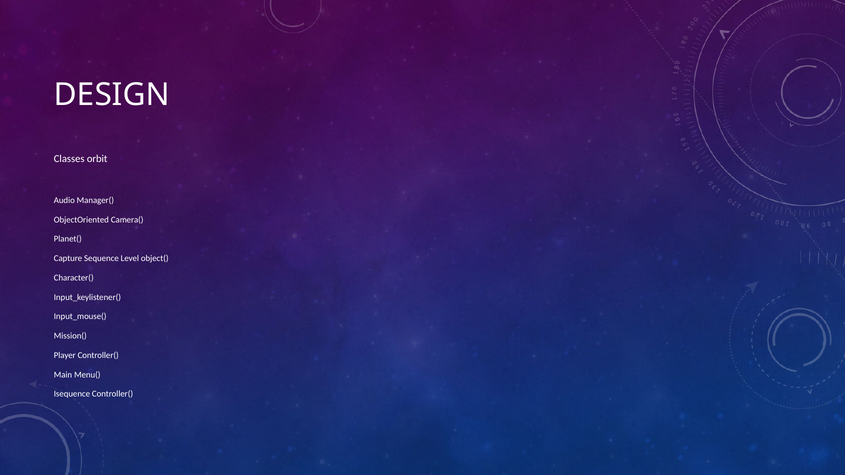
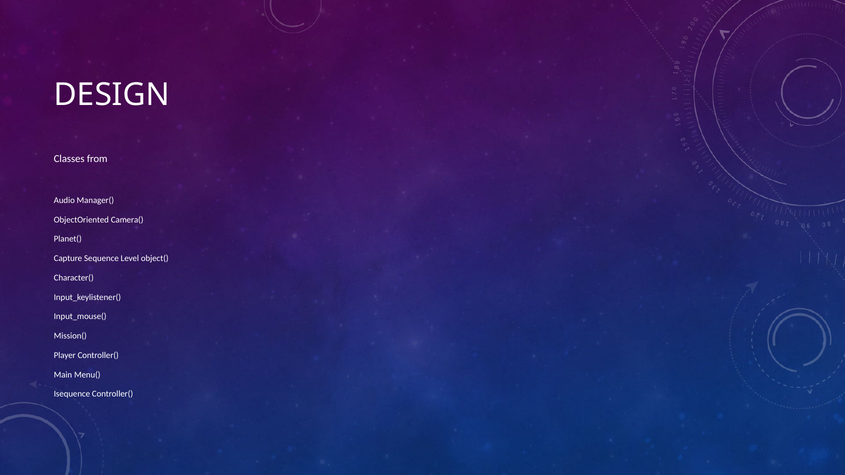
orbit: orbit -> from
